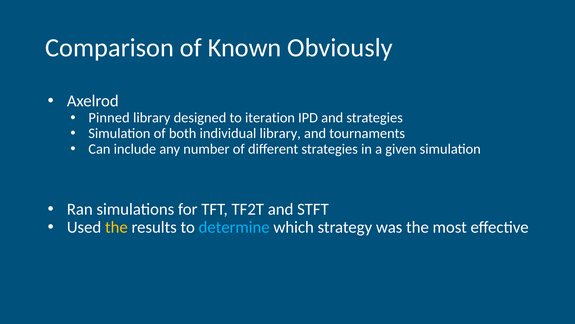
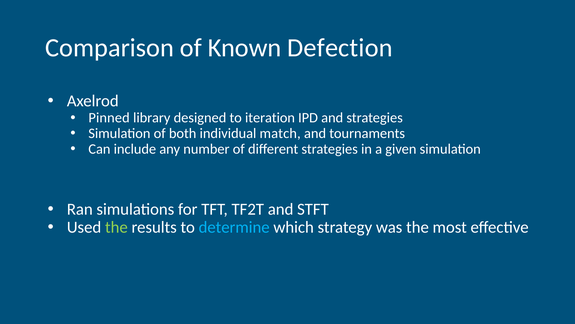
Obviously: Obviously -> Defection
individual library: library -> match
the at (116, 227) colour: yellow -> light green
